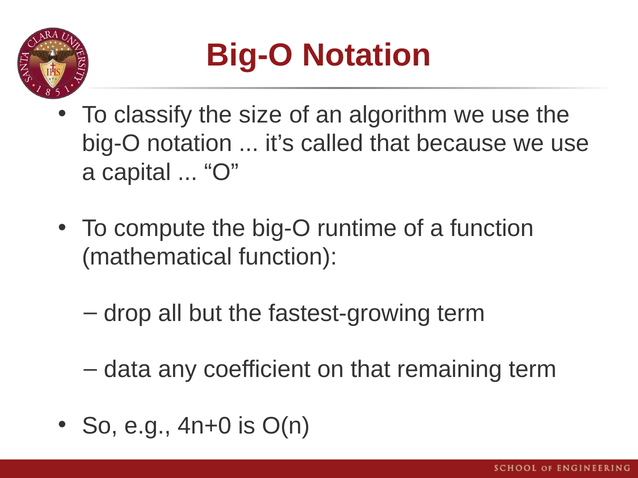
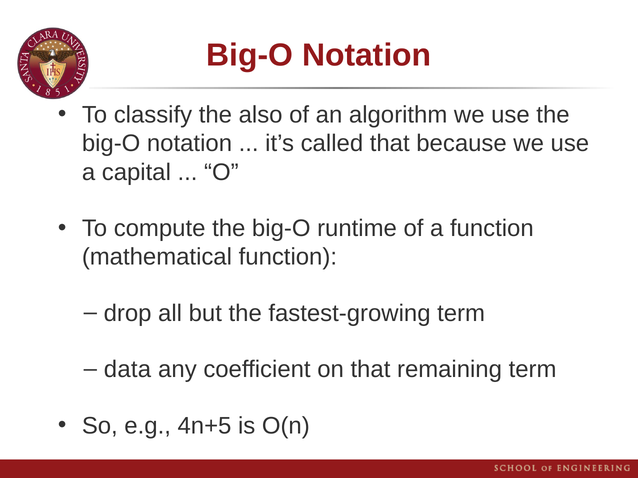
size: size -> also
4n+0: 4n+0 -> 4n+5
